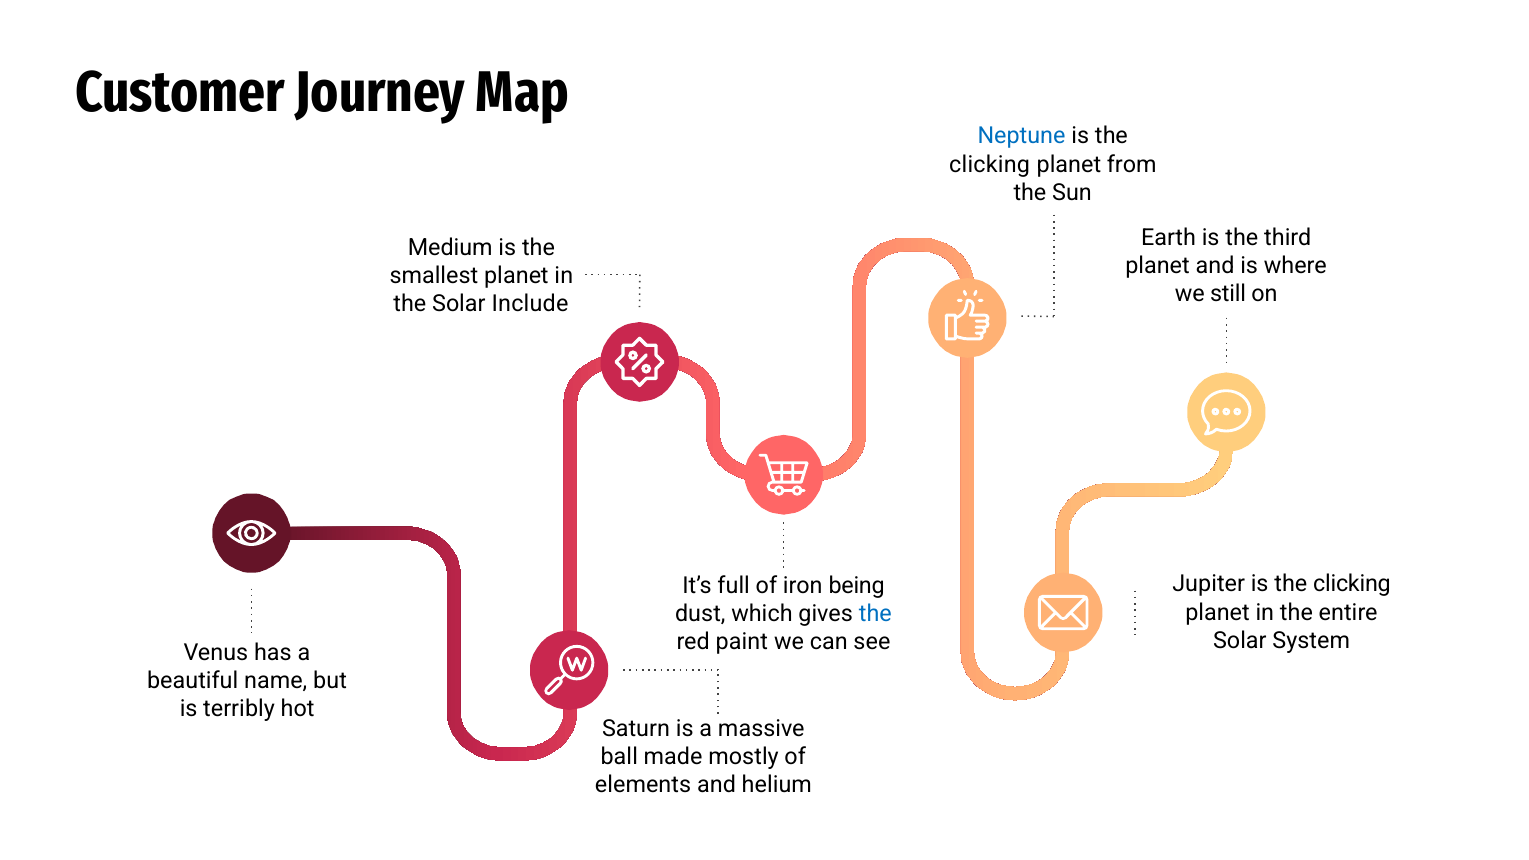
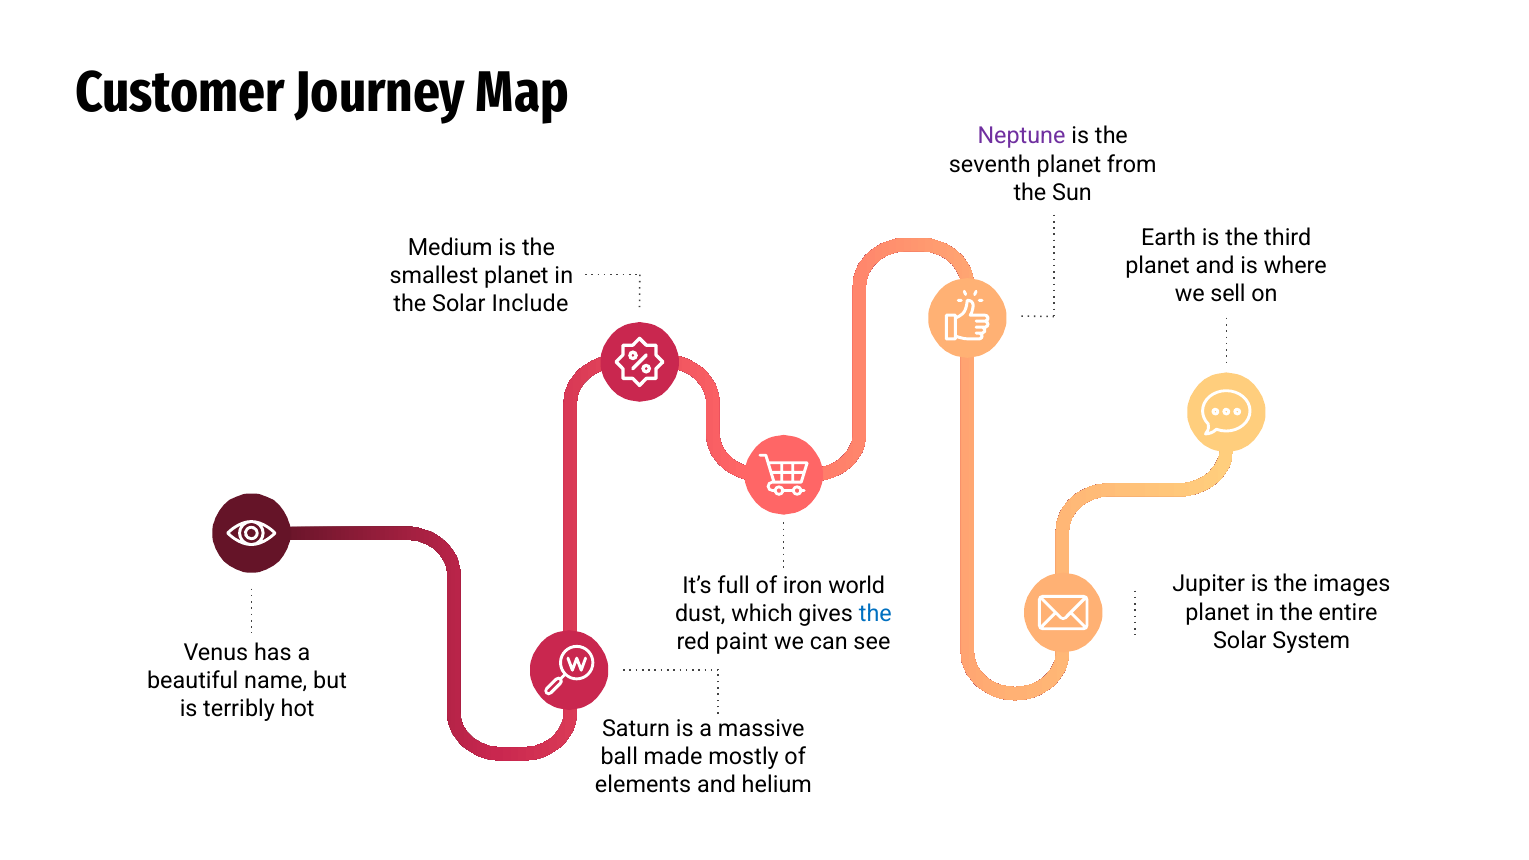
Neptune colour: blue -> purple
clicking at (990, 164): clicking -> seventh
still: still -> sell
Jupiter is the clicking: clicking -> images
being: being -> world
